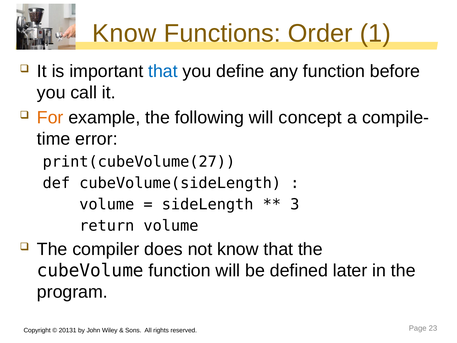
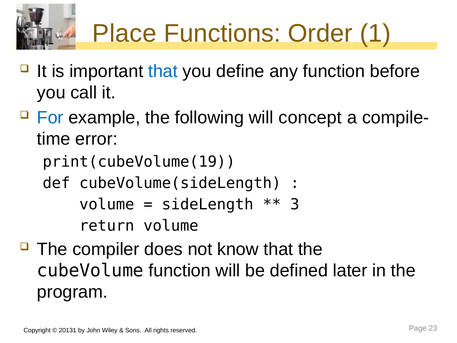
Know at (124, 33): Know -> Place
For colour: orange -> blue
print(cubeVolume(27: print(cubeVolume(27 -> print(cubeVolume(19
